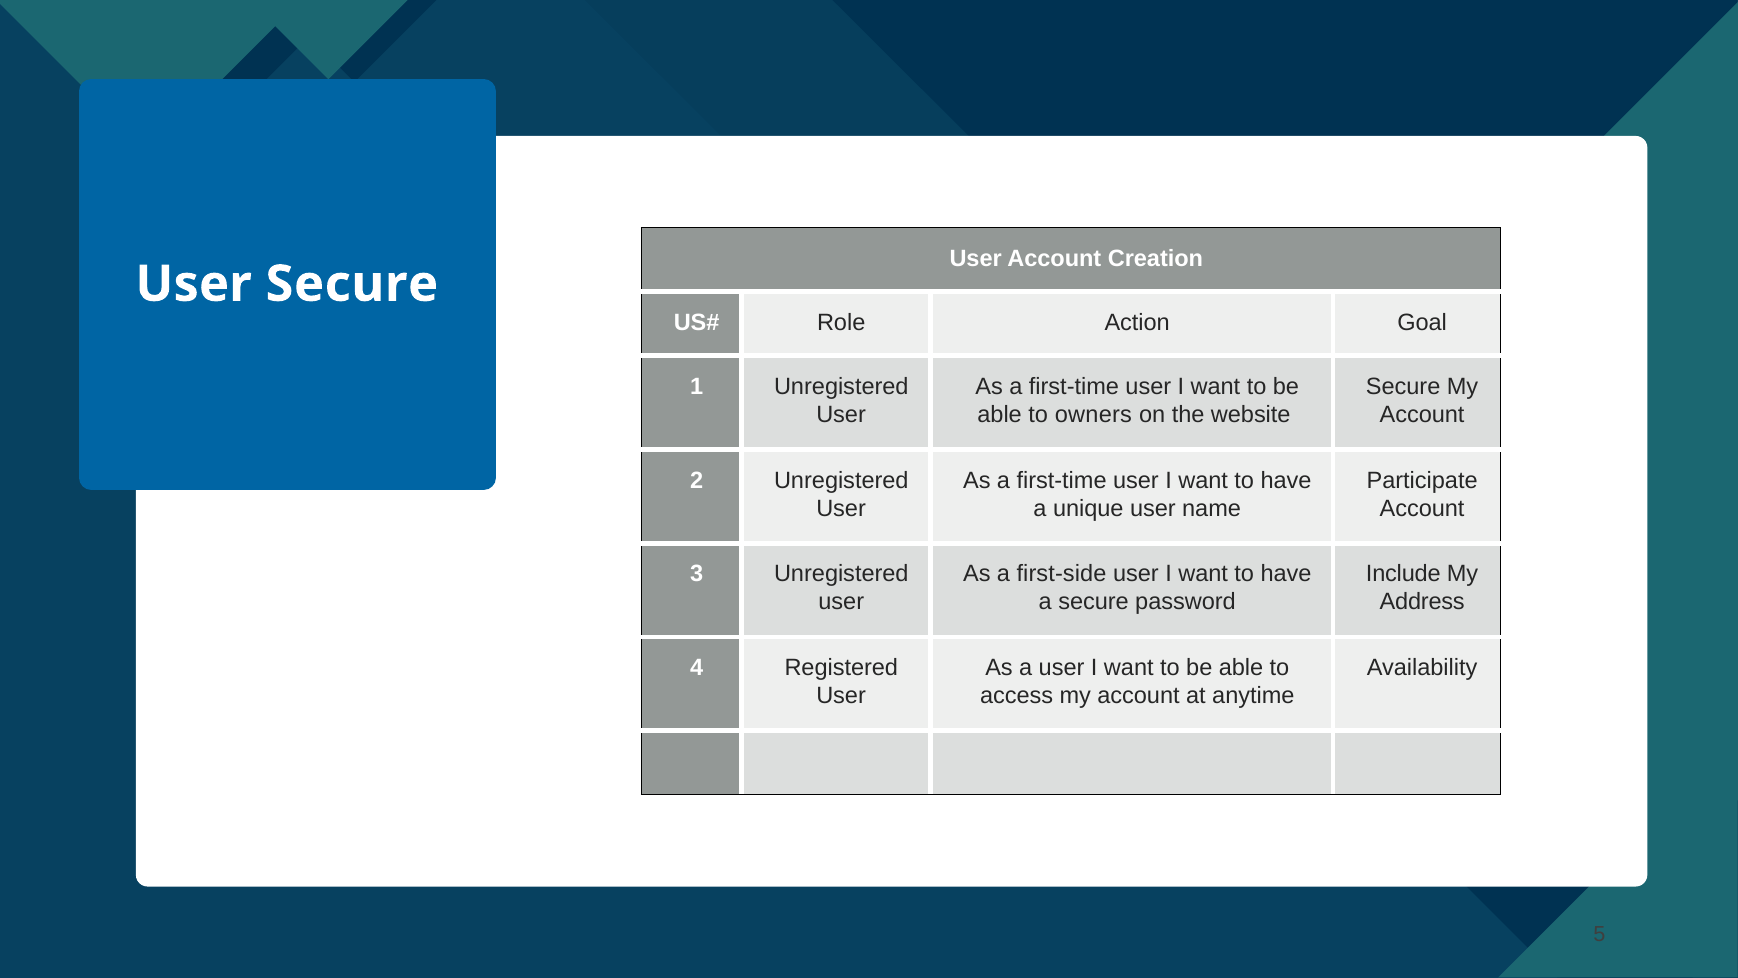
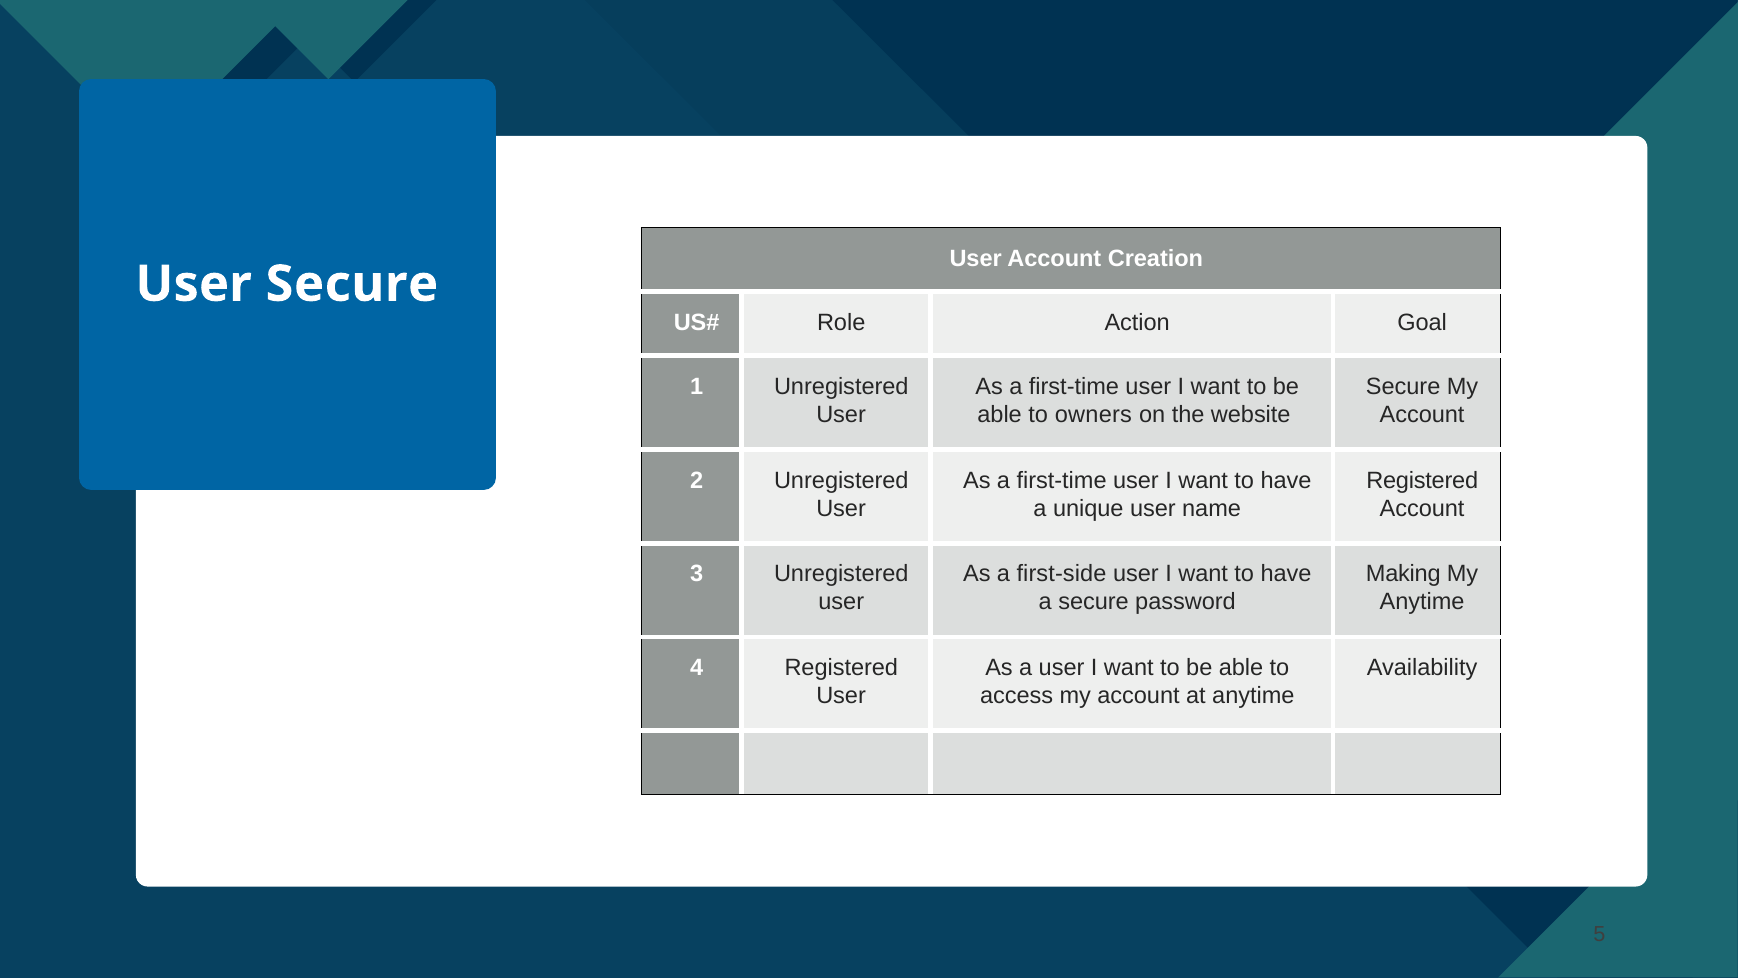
Participate at (1422, 480): Participate -> Registered
Include: Include -> Making
Address at (1422, 602): Address -> Anytime
